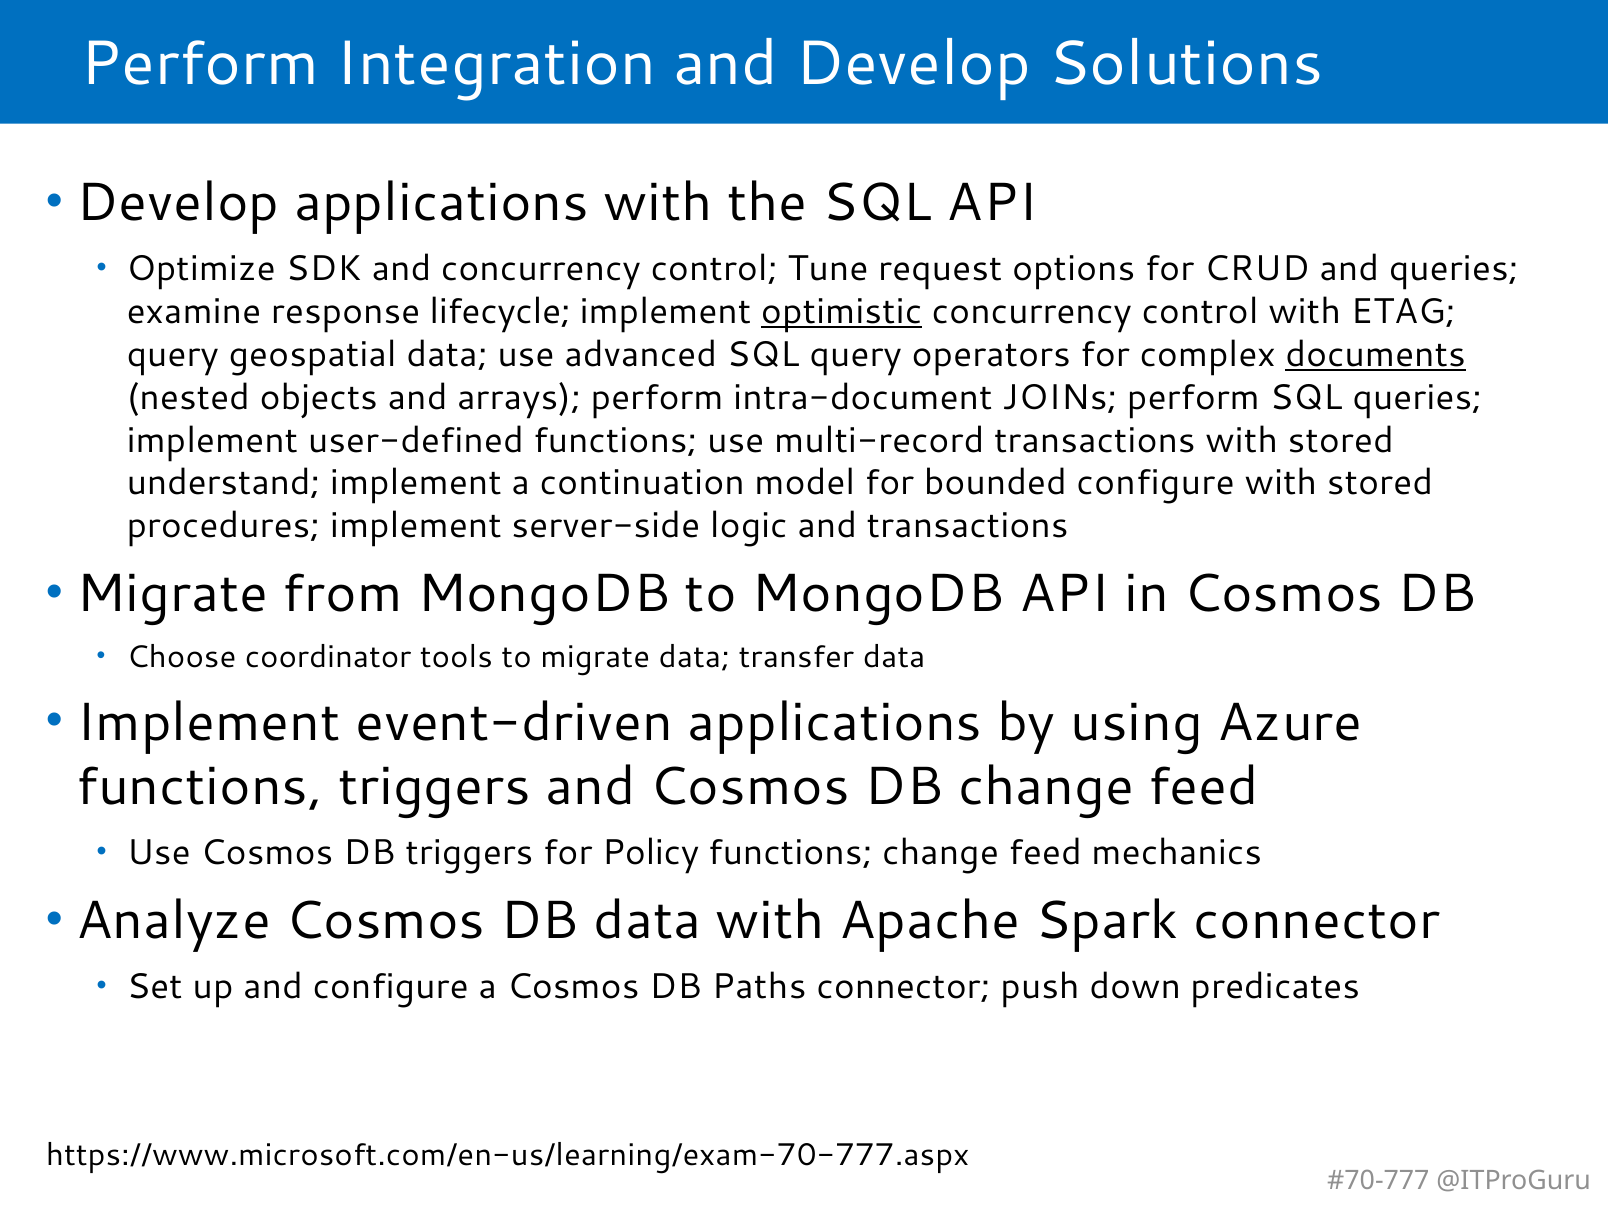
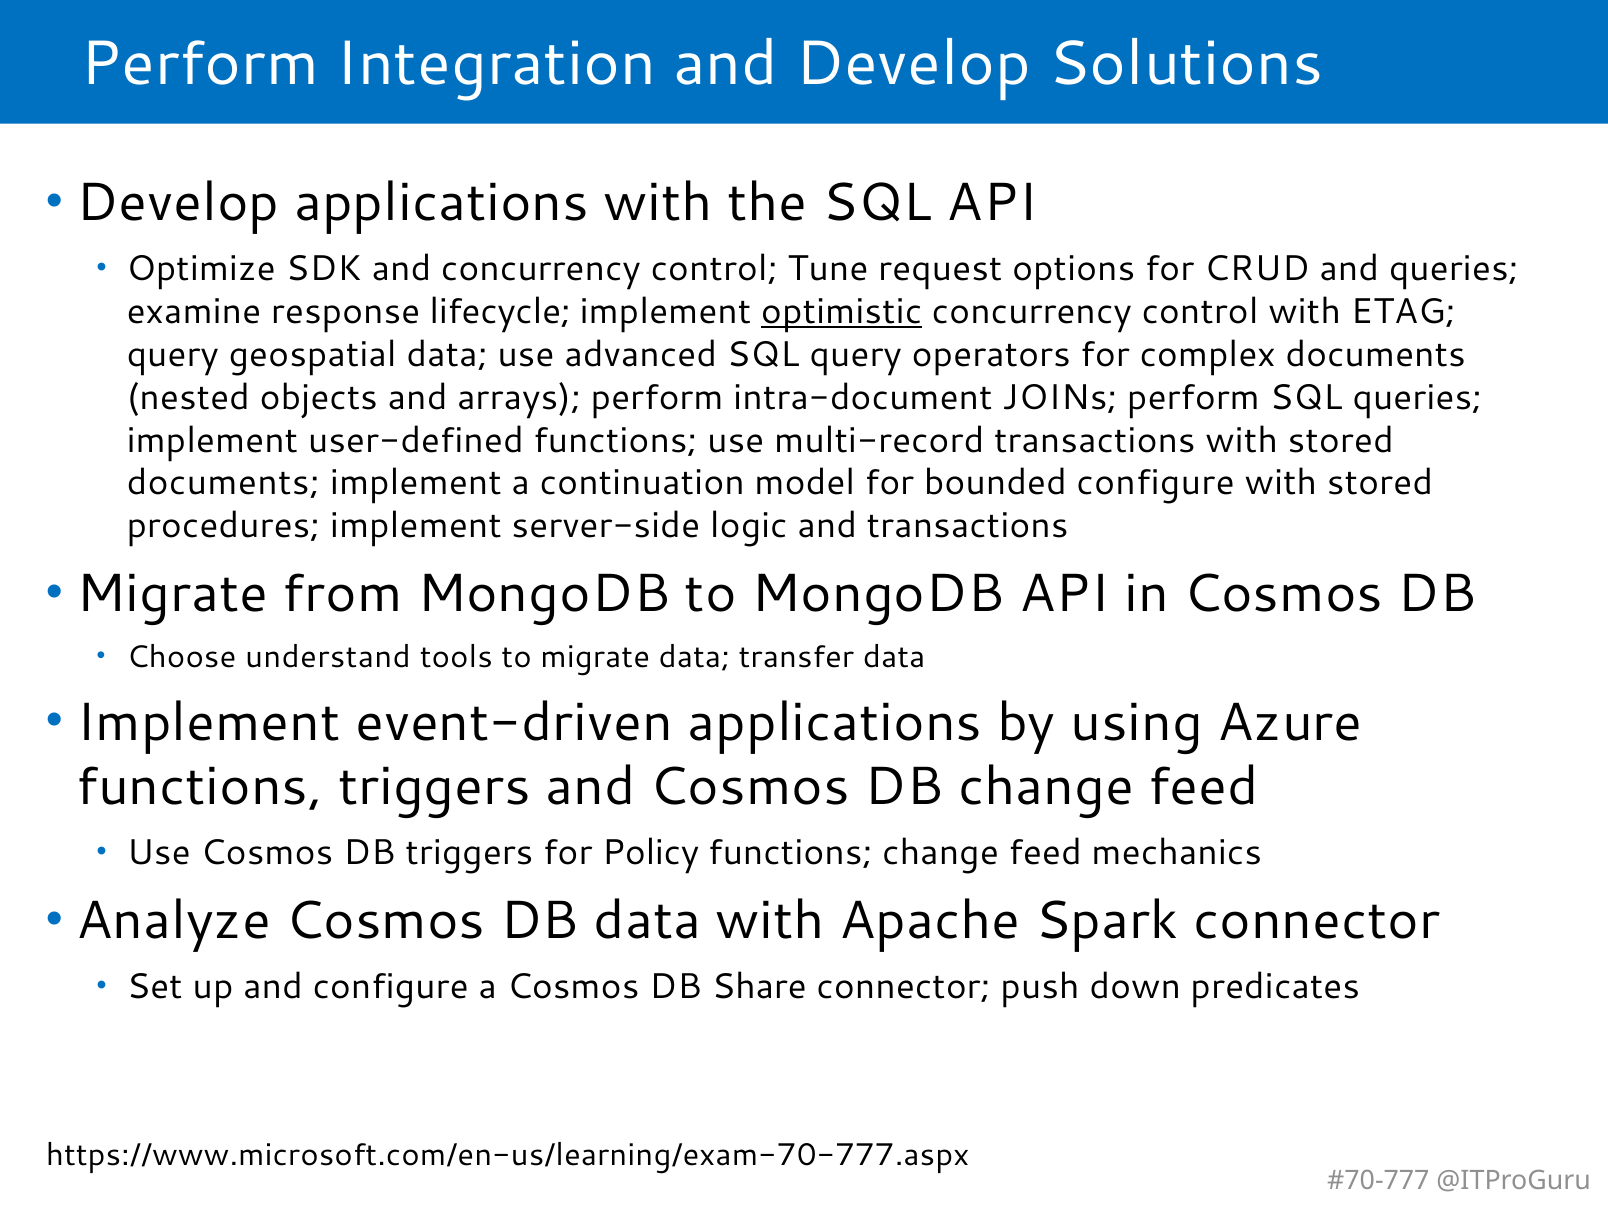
documents at (1376, 355) underline: present -> none
understand at (223, 483): understand -> documents
coordinator: coordinator -> understand
Paths: Paths -> Share
